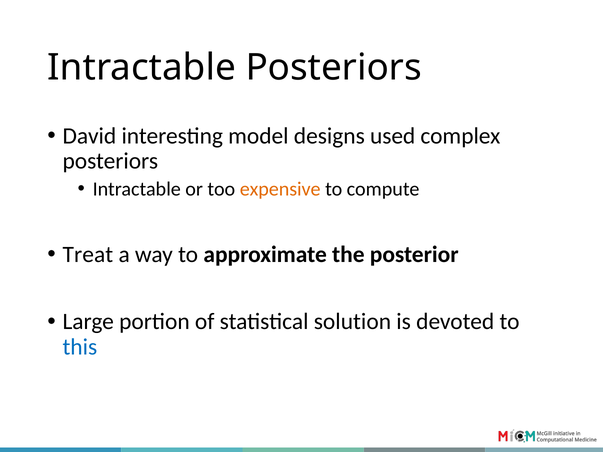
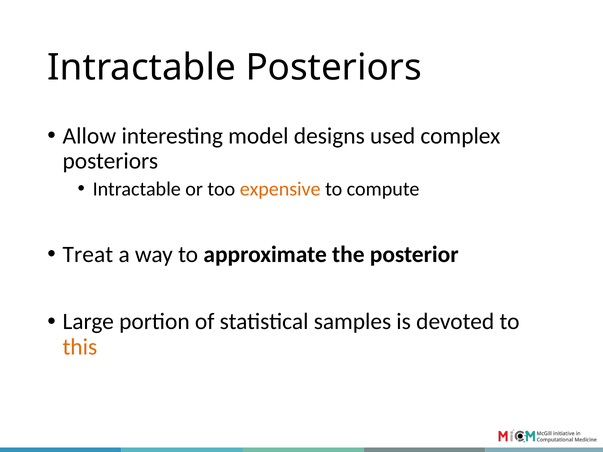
David: David -> Allow
solution: solution -> samples
this colour: blue -> orange
